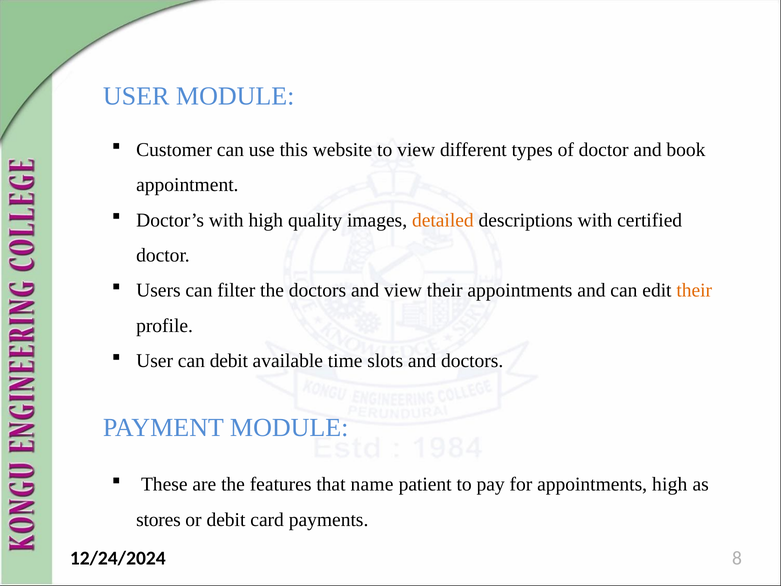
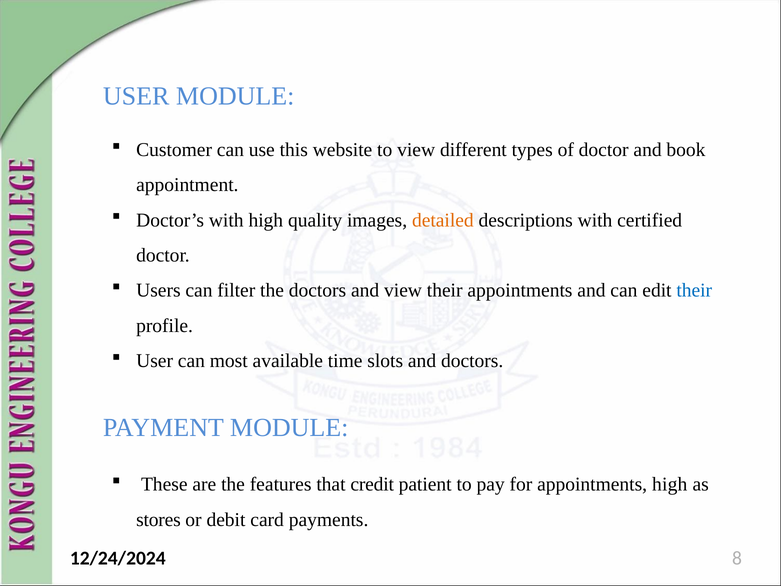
their at (694, 290) colour: orange -> blue
can debit: debit -> most
name: name -> credit
